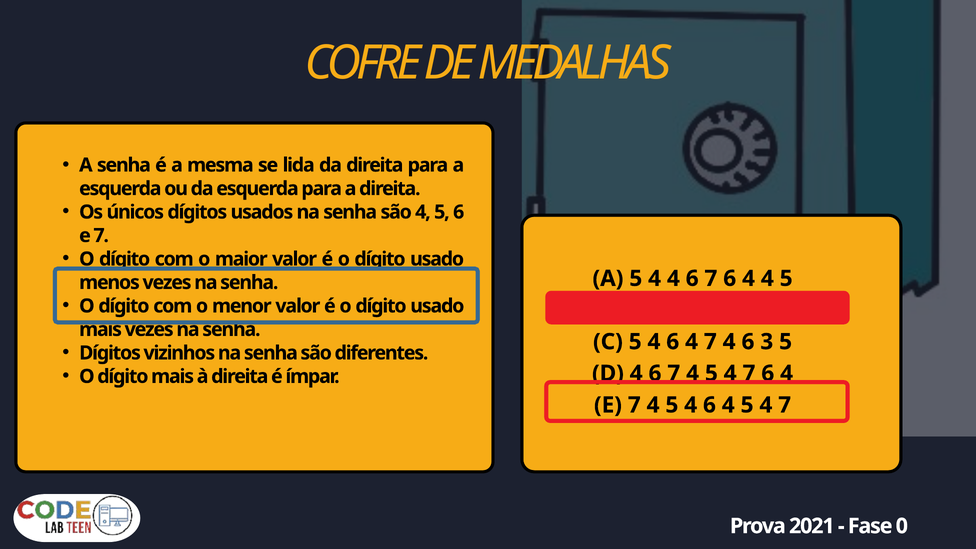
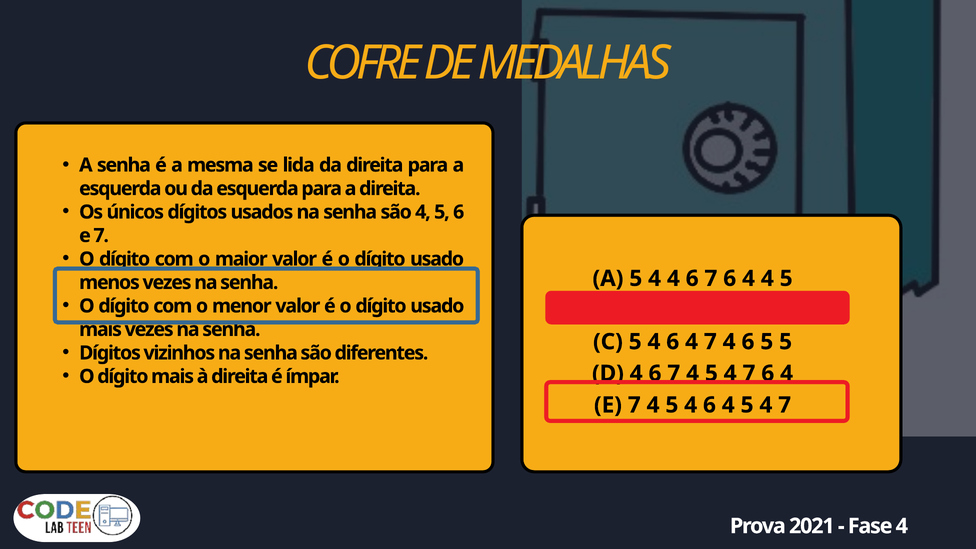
6 3: 3 -> 5
Fase 0: 0 -> 4
